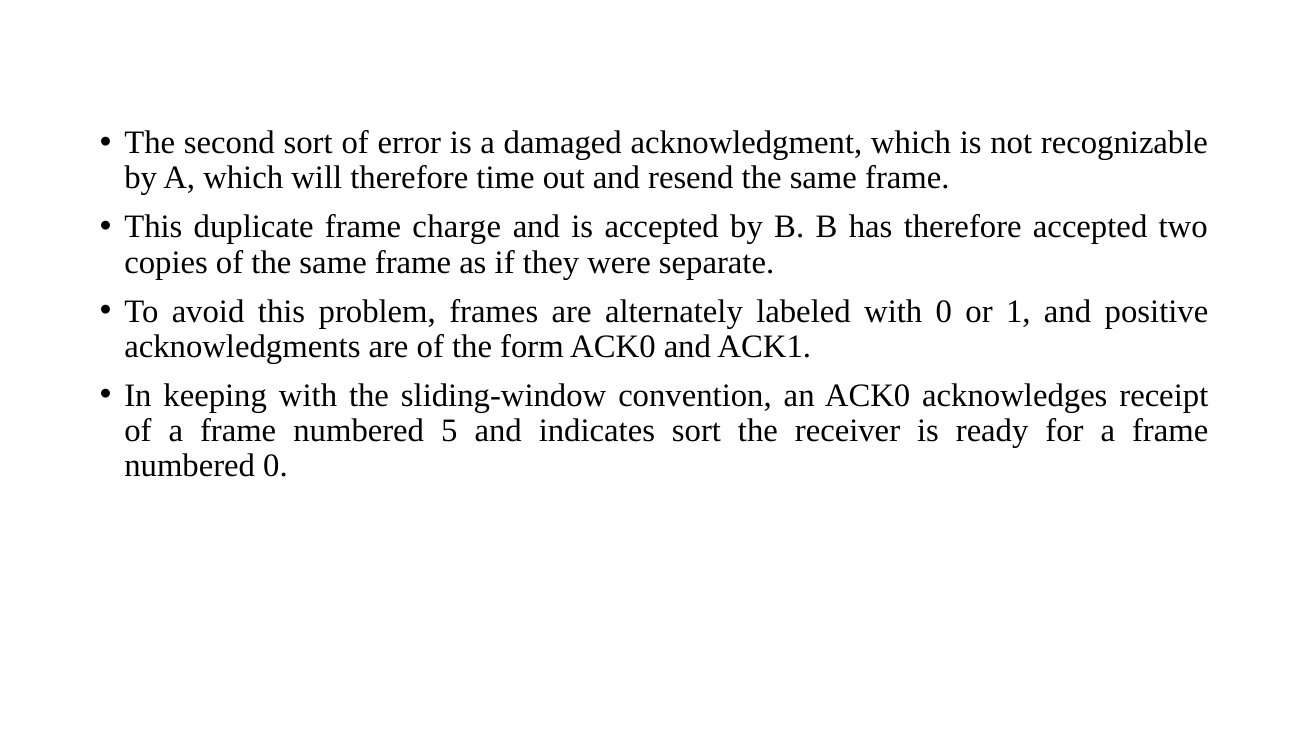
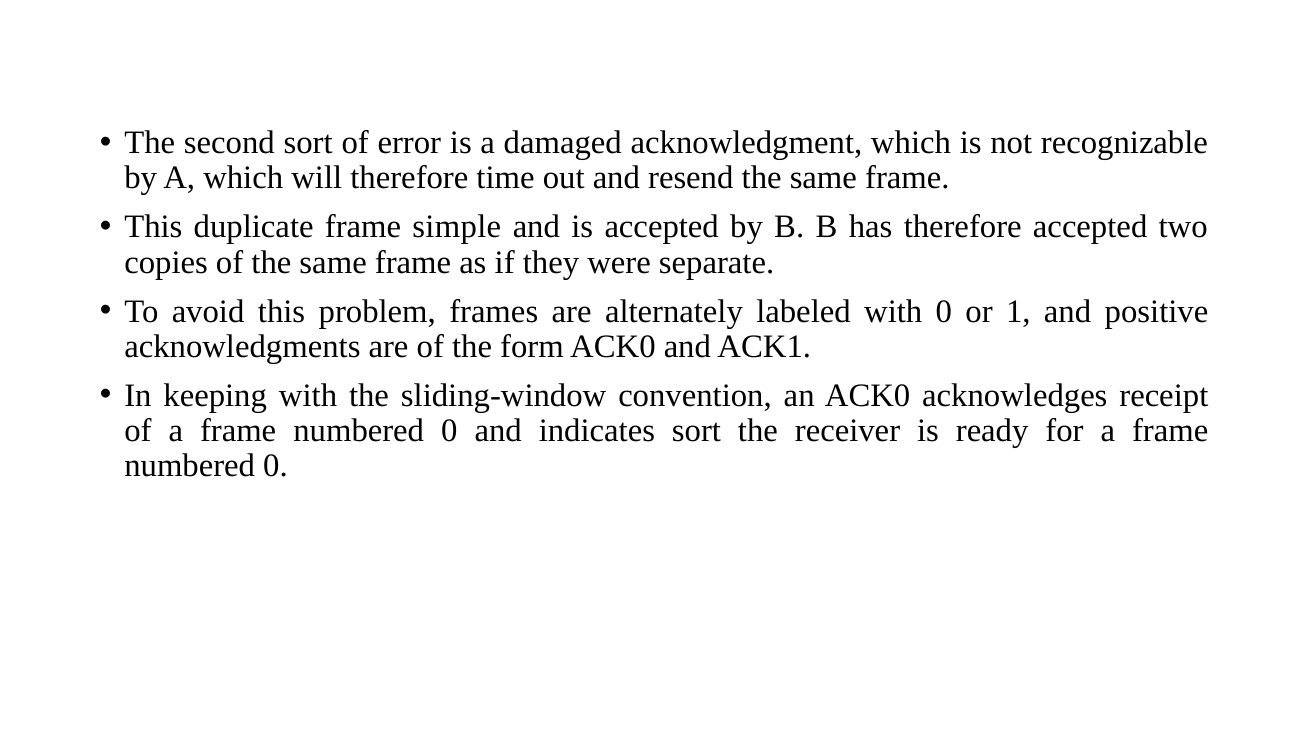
charge: charge -> simple
5 at (449, 431): 5 -> 0
